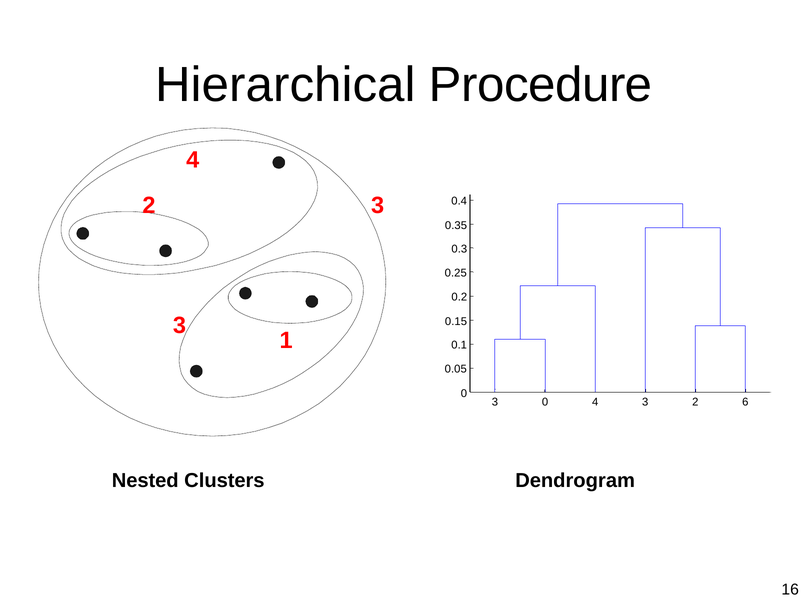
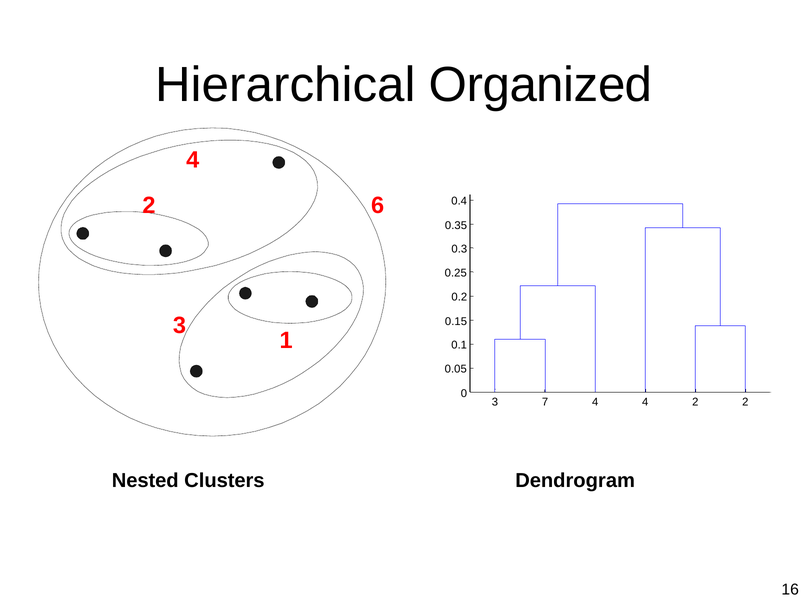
Procedure: Procedure -> Organized
2 3: 3 -> 6
3 0: 0 -> 7
4 3: 3 -> 4
2 6: 6 -> 2
